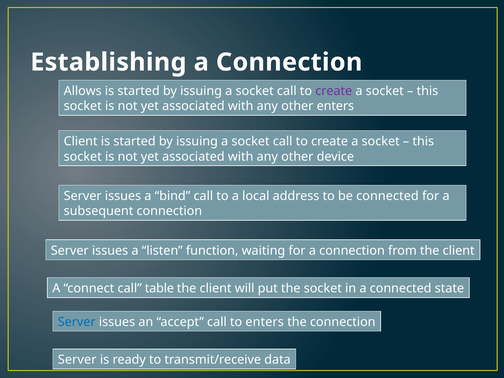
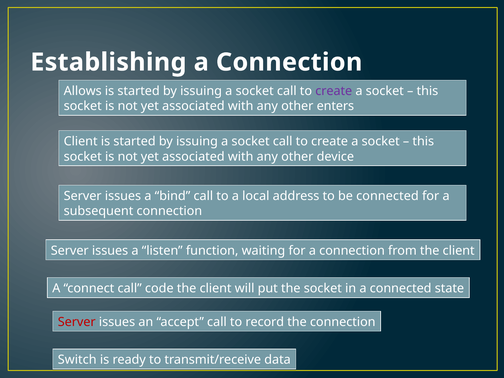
table: table -> code
Server at (77, 322) colour: blue -> red
to enters: enters -> record
Server at (77, 360): Server -> Switch
